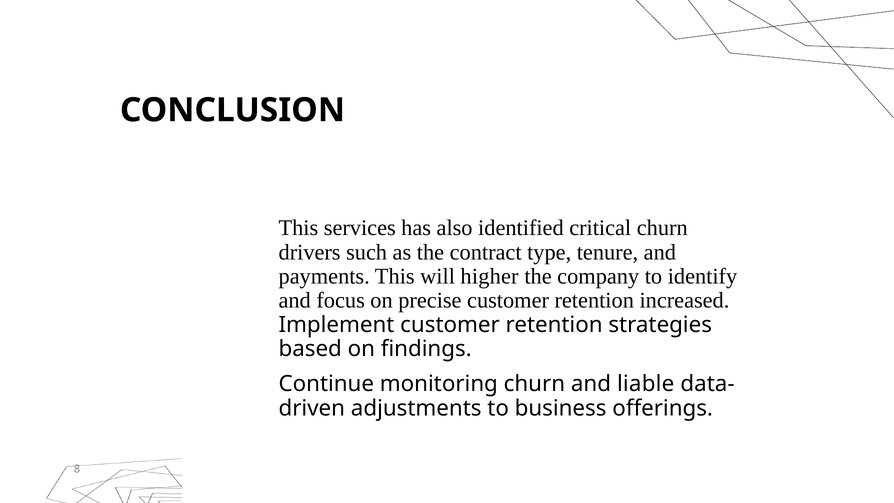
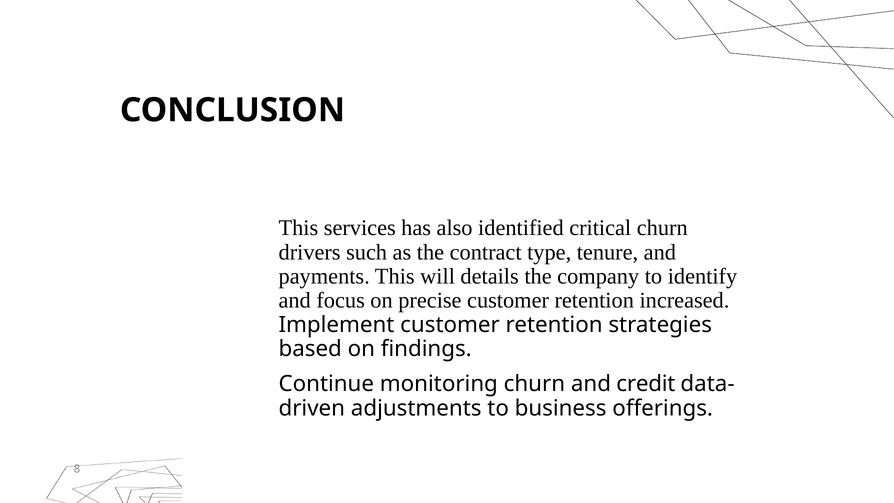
higher: higher -> details
liable: liable -> credit
